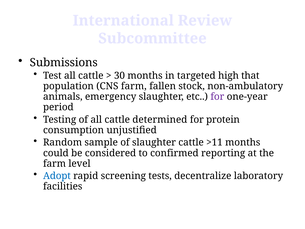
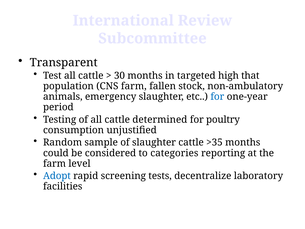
Submissions: Submissions -> Transparent
for at (217, 97) colour: purple -> blue
protein: protein -> poultry
>11: >11 -> >35
confirmed: confirmed -> categories
